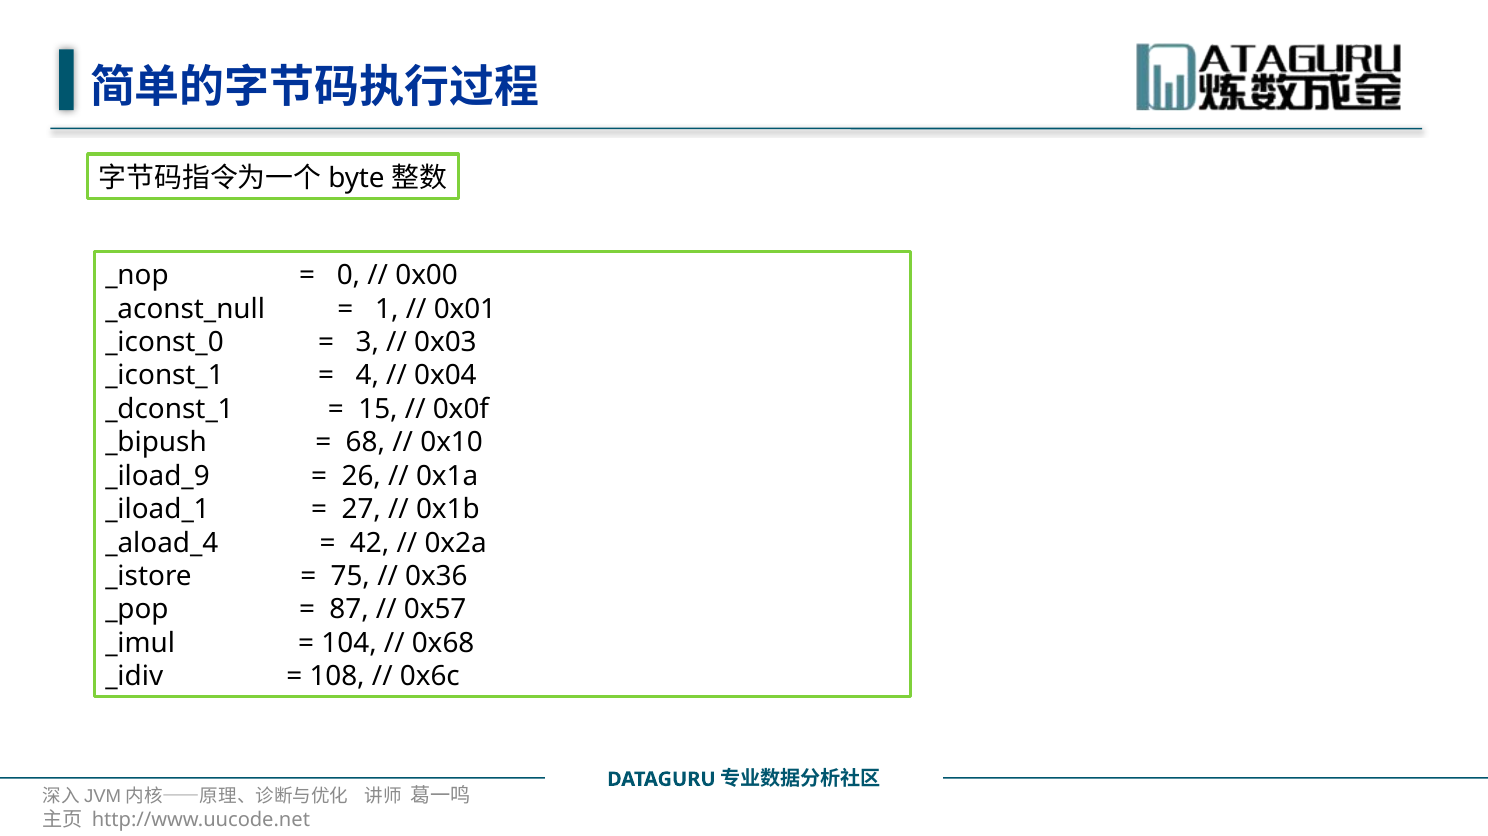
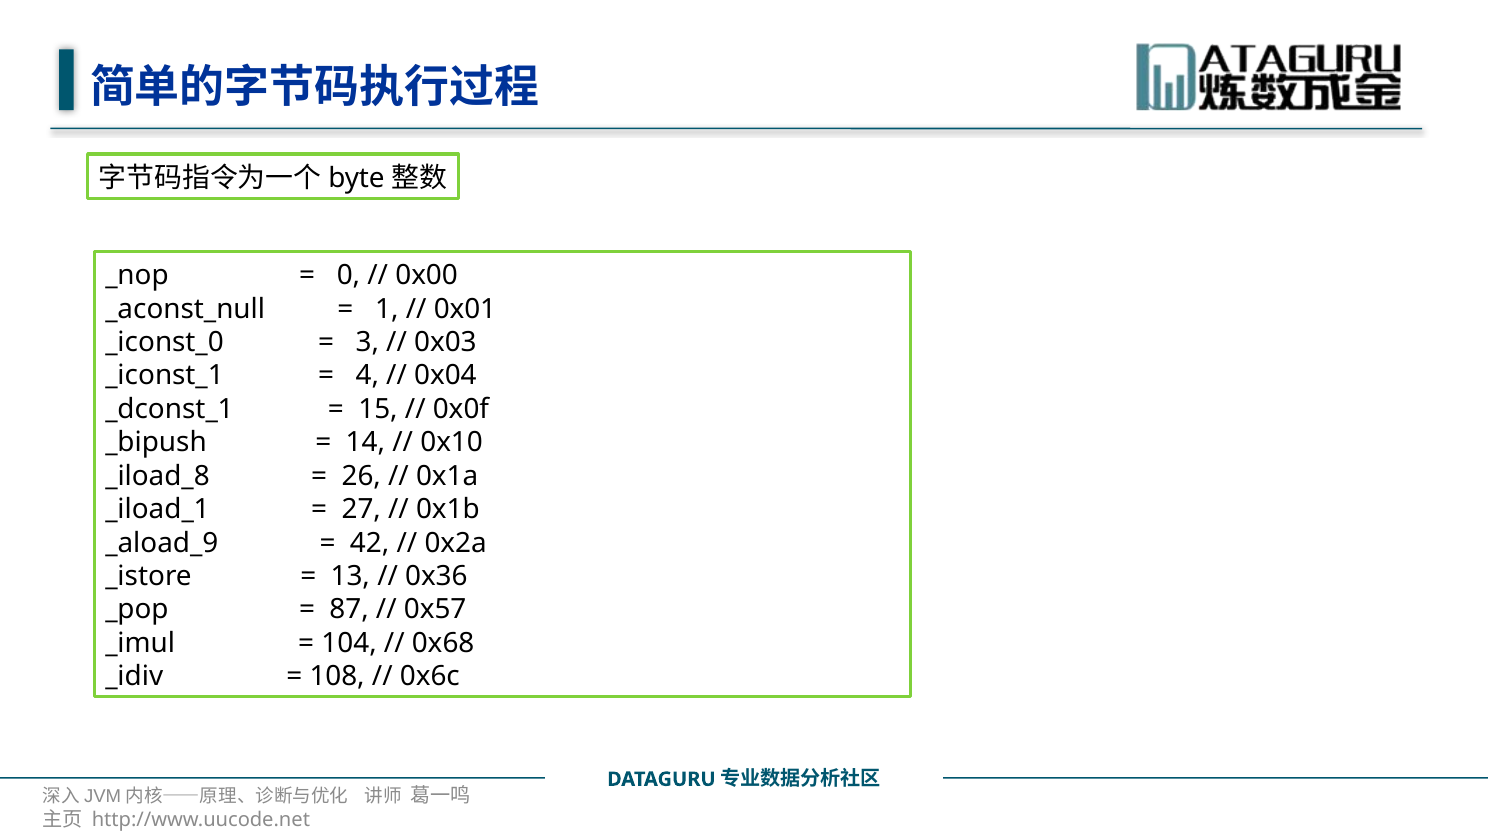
68: 68 -> 14
_iload_9: _iload_9 -> _iload_8
_aload_4: _aload_4 -> _aload_9
75: 75 -> 13
